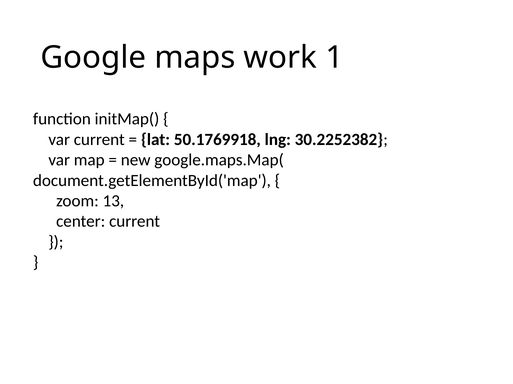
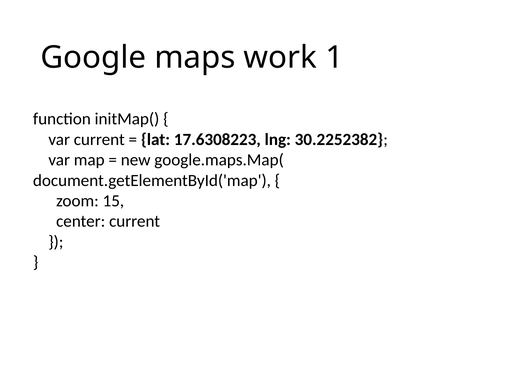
50.1769918: 50.1769918 -> 17.6308223
13: 13 -> 15
